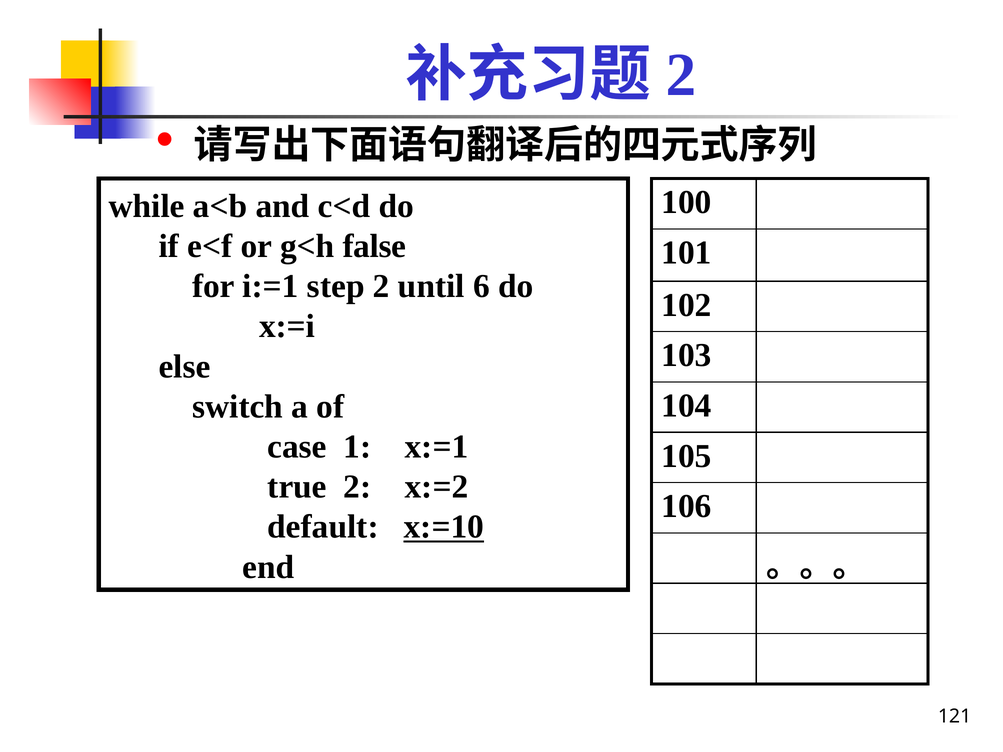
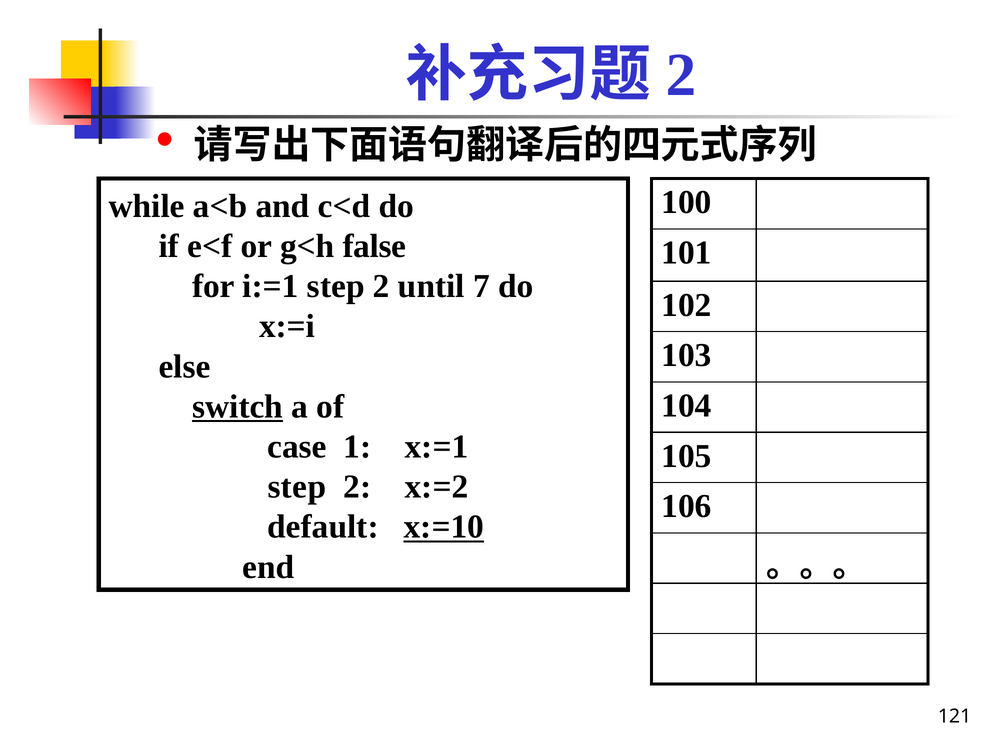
6: 6 -> 7
switch underline: none -> present
true at (297, 487): true -> step
